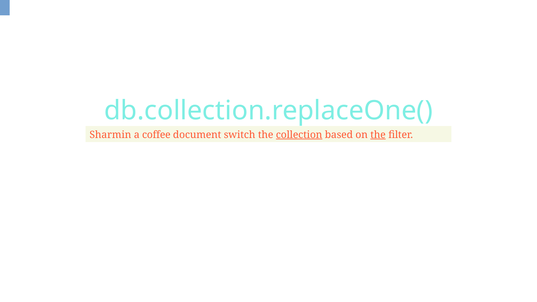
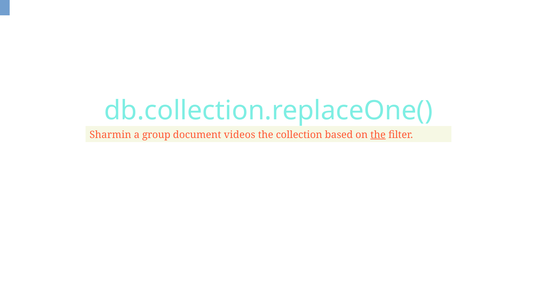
coffee: coffee -> group
switch: switch -> videos
collection underline: present -> none
